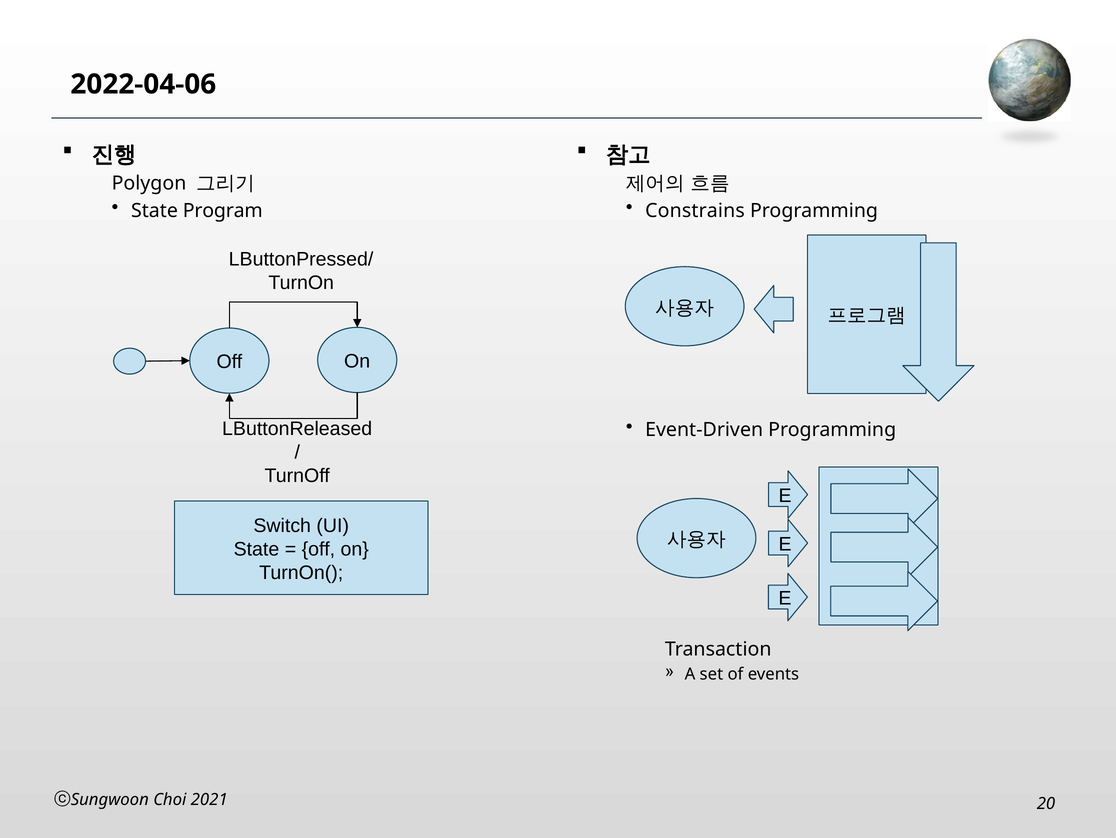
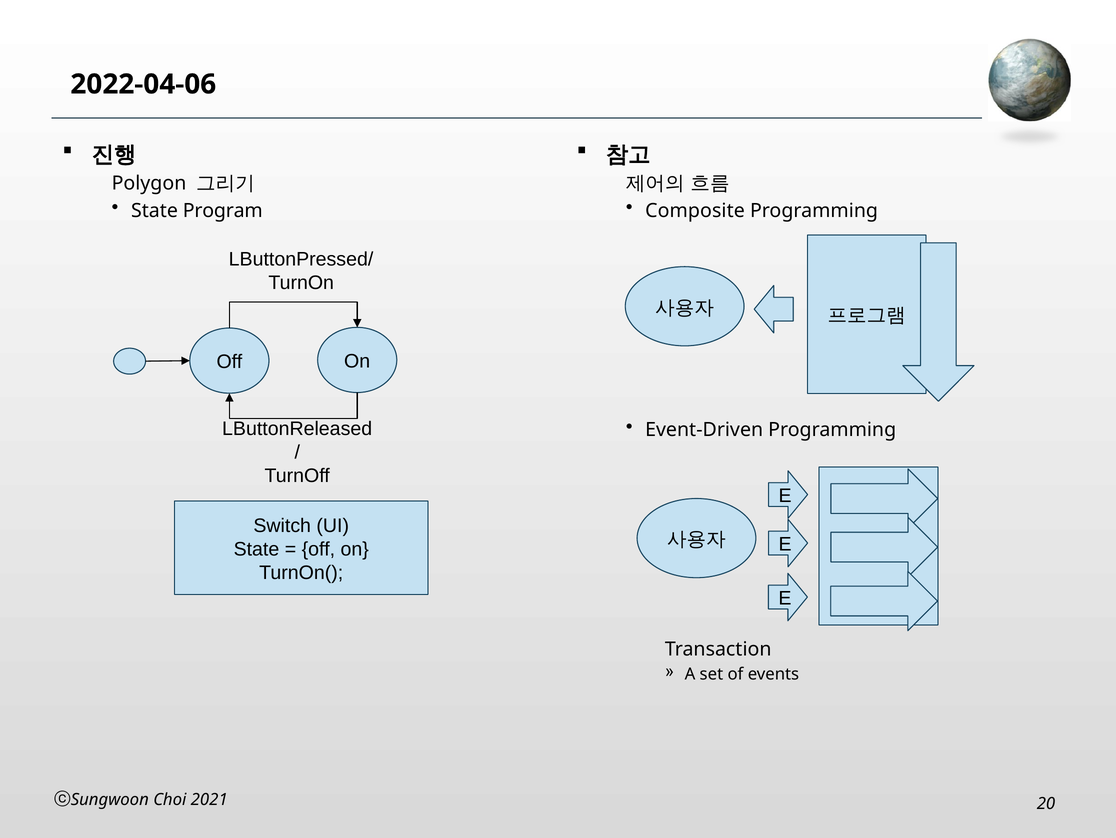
Constrains: Constrains -> Composite
